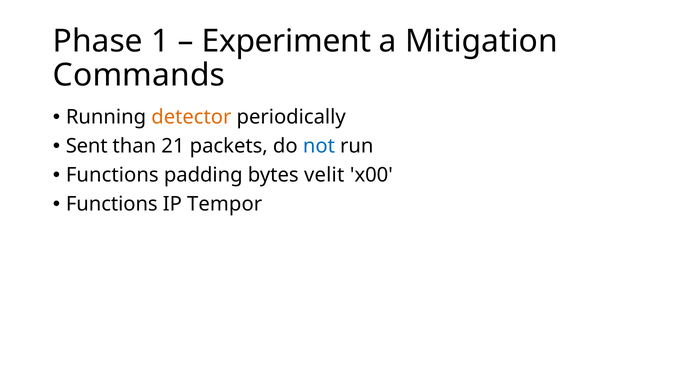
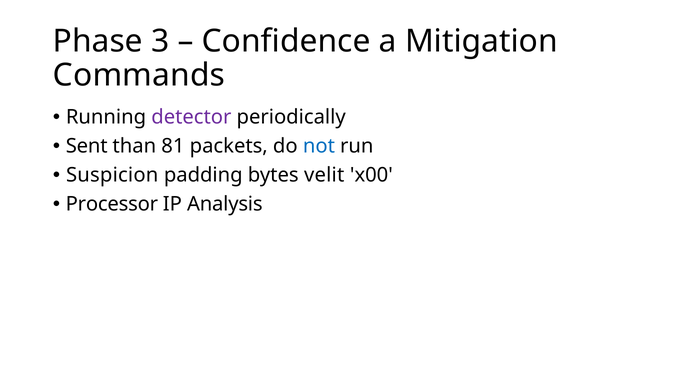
1: 1 -> 3
Experiment: Experiment -> Confidence
detector colour: orange -> purple
21: 21 -> 81
Functions at (112, 175): Functions -> Suspicion
Functions at (112, 204): Functions -> Processor
Tempor: Tempor -> Analysis
